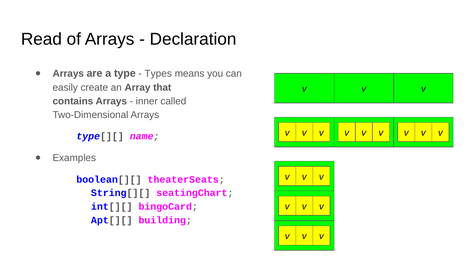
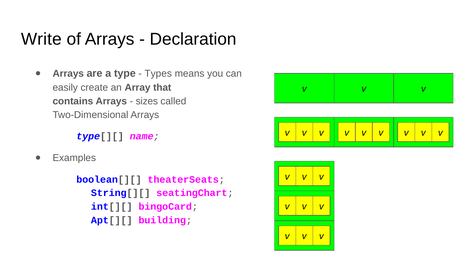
Read: Read -> Write
inner: inner -> sizes
